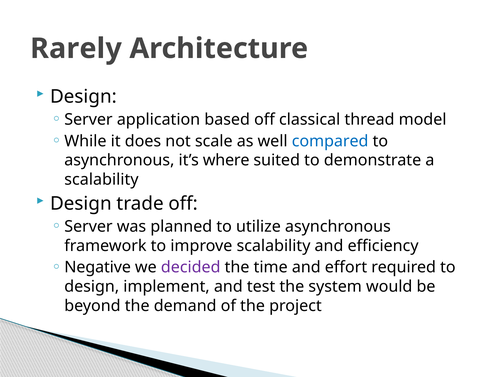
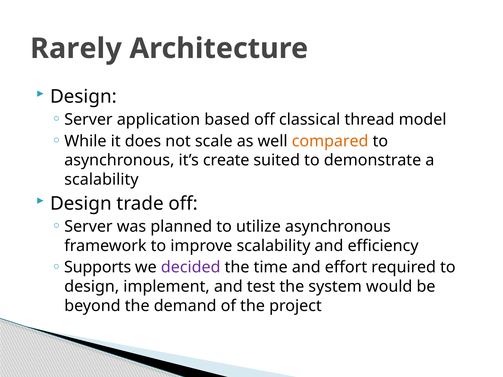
compared colour: blue -> orange
where: where -> create
Negative: Negative -> Supports
